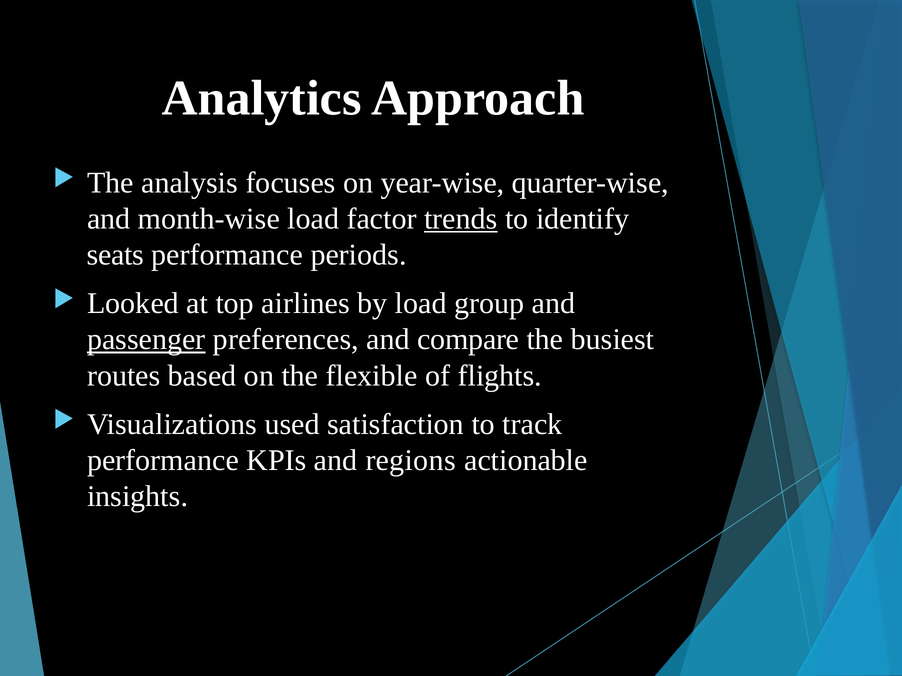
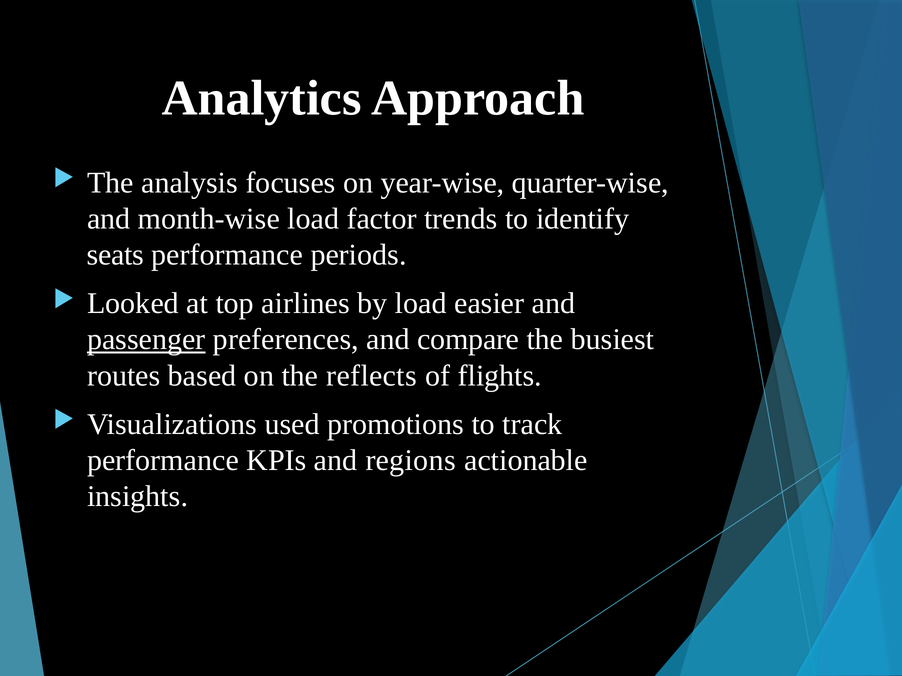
trends underline: present -> none
group: group -> easier
flexible: flexible -> reflects
satisfaction: satisfaction -> promotions
